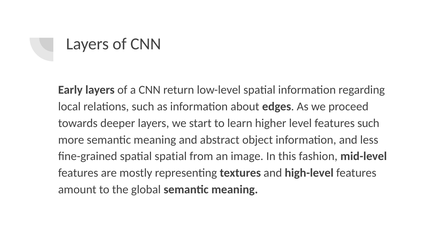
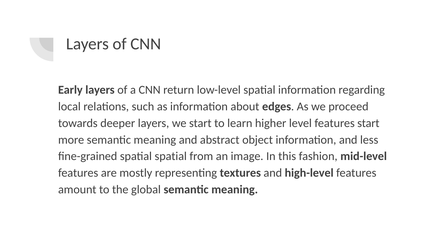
features such: such -> start
